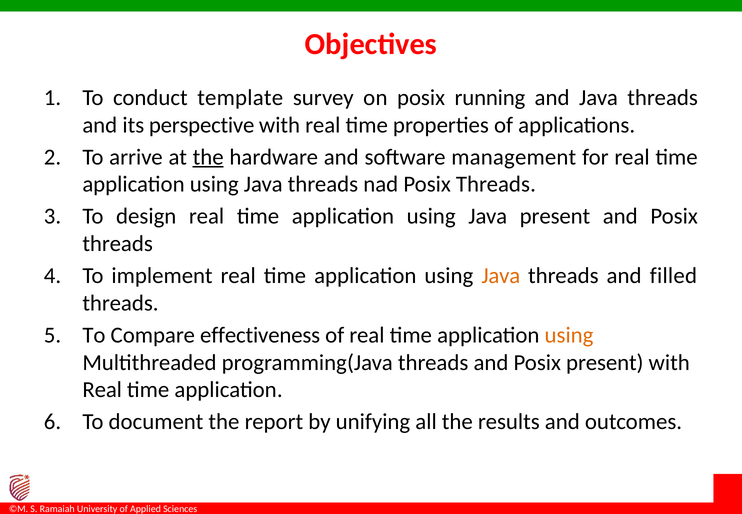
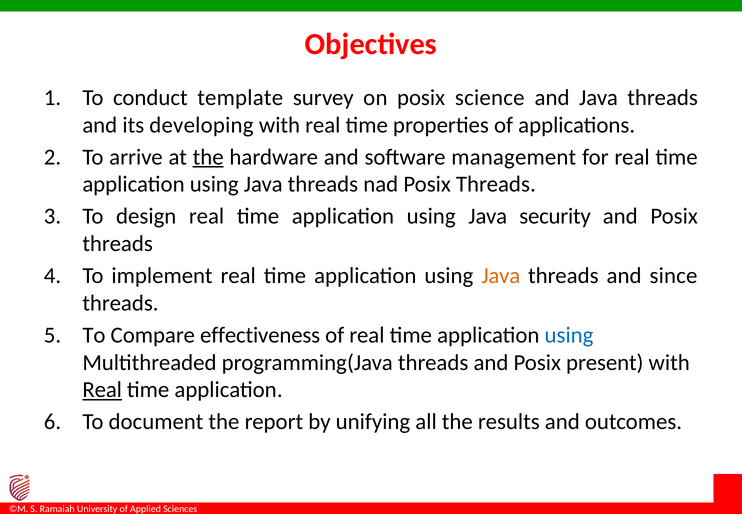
running: running -> science
perspective: perspective -> developing
Java present: present -> security
filled: filled -> since
using at (569, 335) colour: orange -> blue
Real at (102, 390) underline: none -> present
